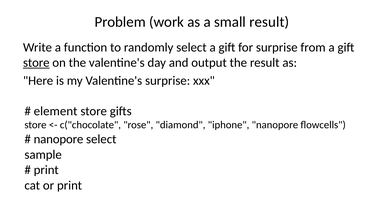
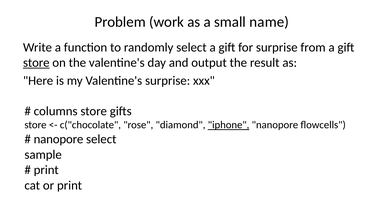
small result: result -> name
element: element -> columns
iphone underline: none -> present
